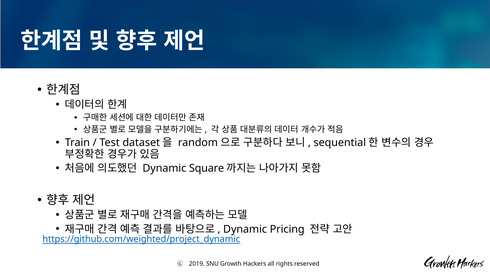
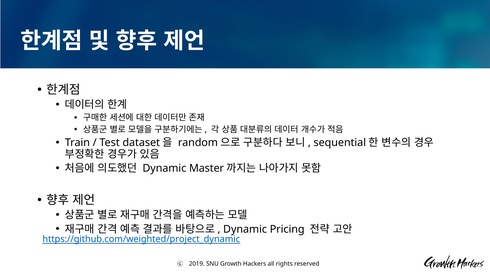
Square: Square -> Master
